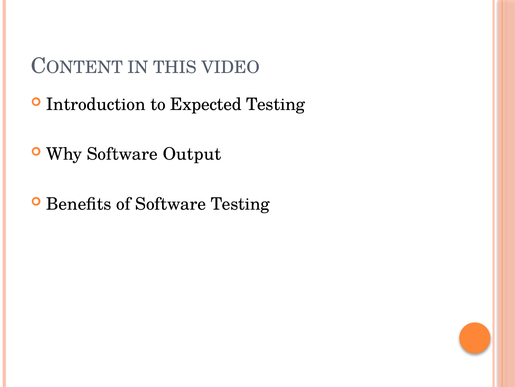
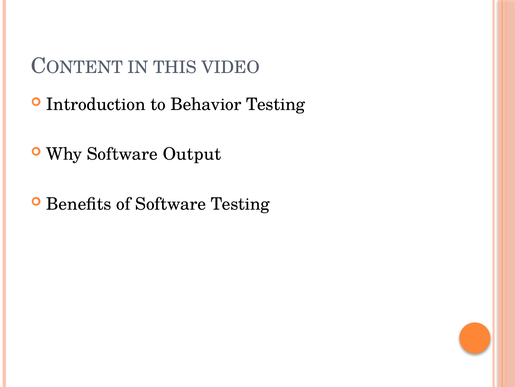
Expected: Expected -> Behavior
